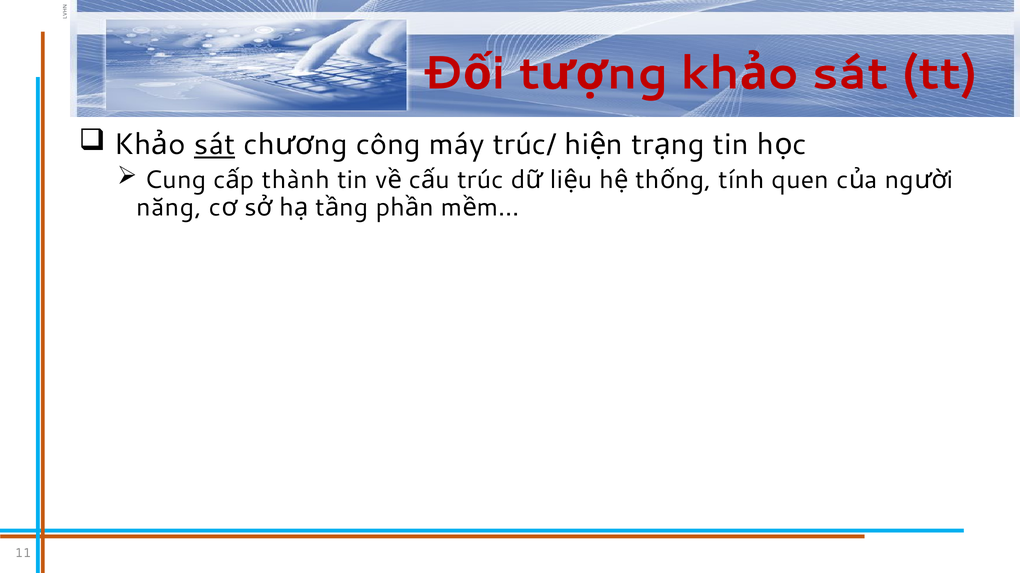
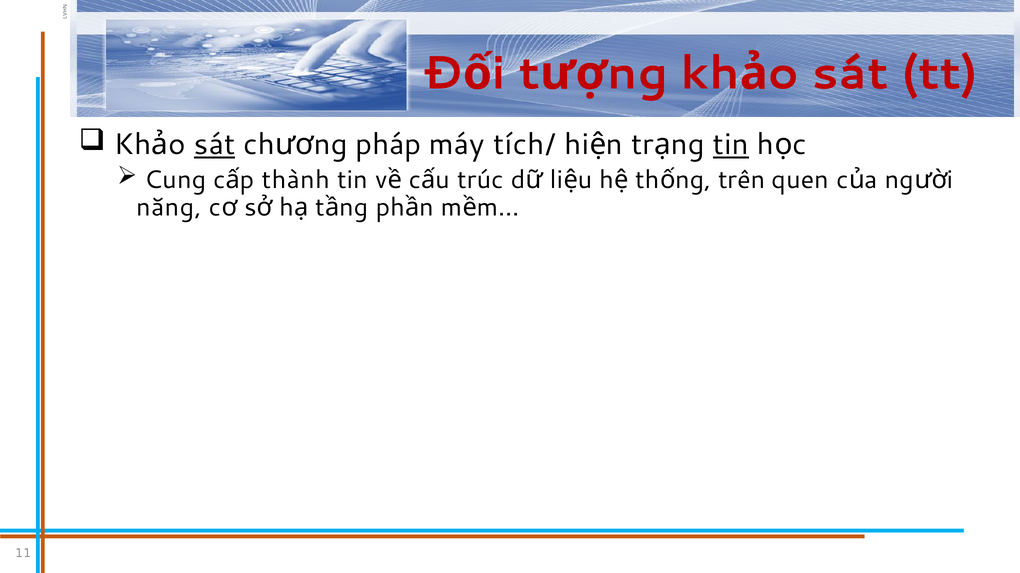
công: công -> pháp
trúc/: trúc/ -> tích/
tin at (731, 145) underline: none -> present
tính: tính -> trên
